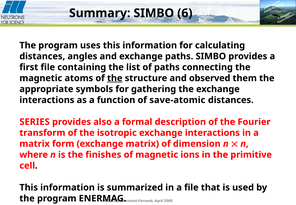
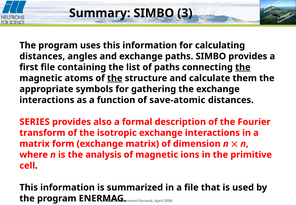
6: 6 -> 3
the at (243, 67) underline: none -> present
observed: observed -> calculate
finishes: finishes -> analysis
